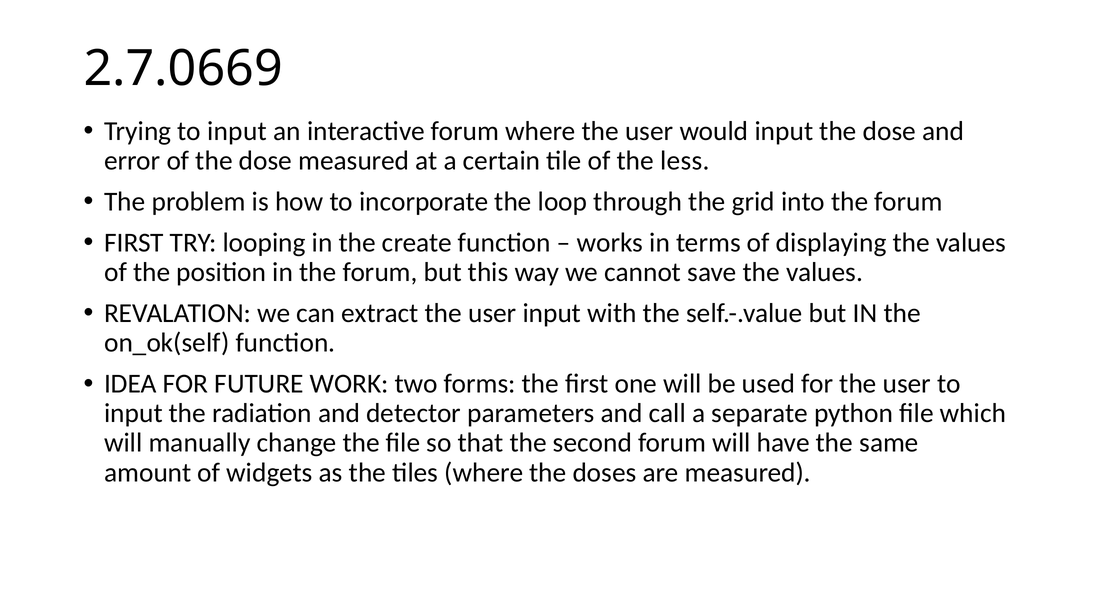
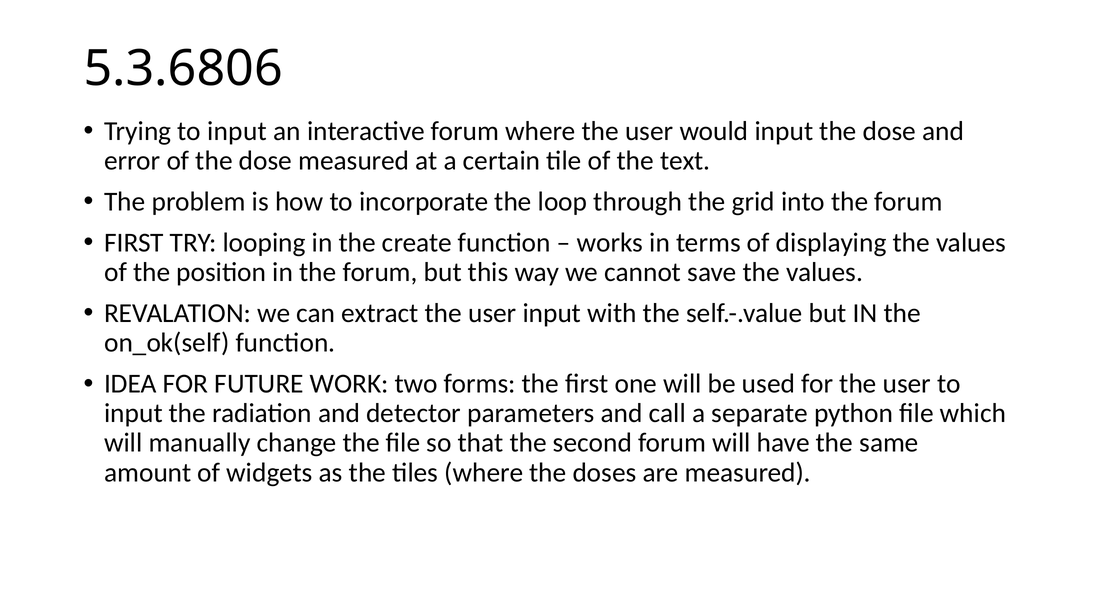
2.7.0669: 2.7.0669 -> 5.3.6806
less: less -> text
